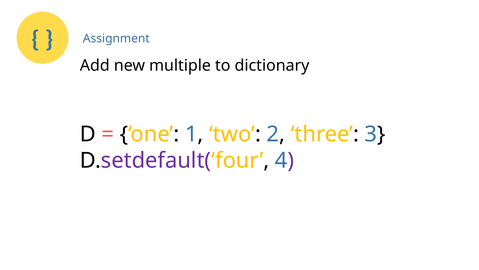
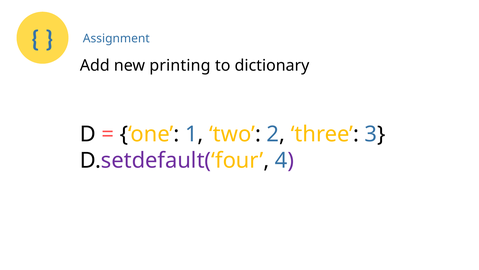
multiple: multiple -> printing
